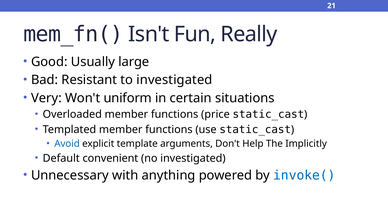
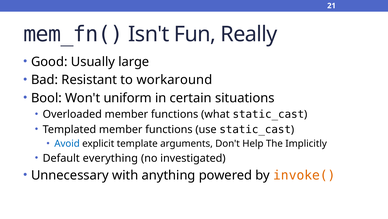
to investigated: investigated -> workaround
Very: Very -> Bool
price: price -> what
convenient: convenient -> everything
invoke( colour: blue -> orange
